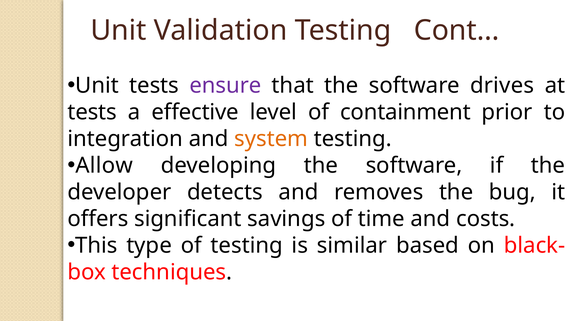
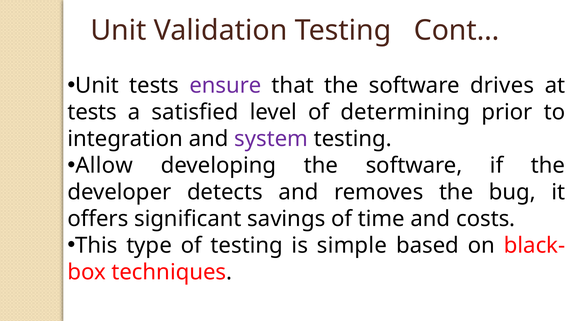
effective: effective -> satisfied
containment: containment -> determining
system colour: orange -> purple
similar: similar -> simple
